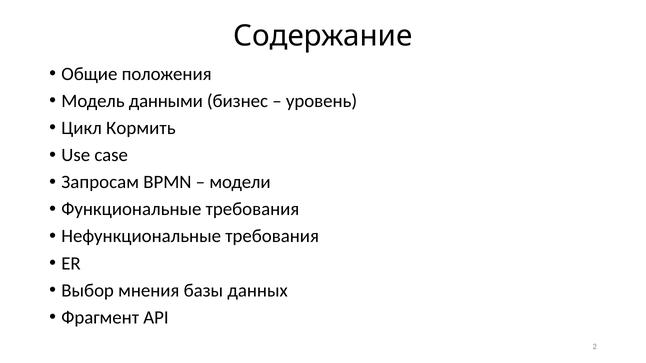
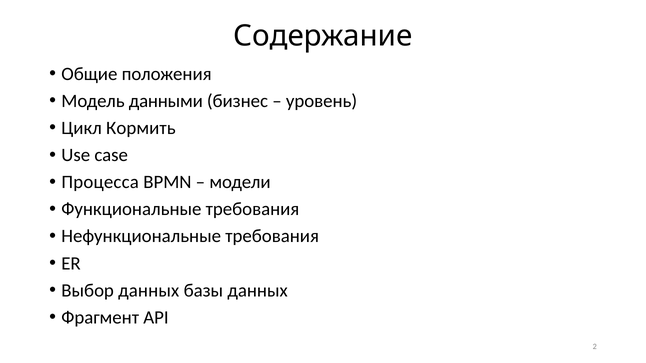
Запросам: Запросам -> Процесса
Выбор мнения: мнения -> данных
